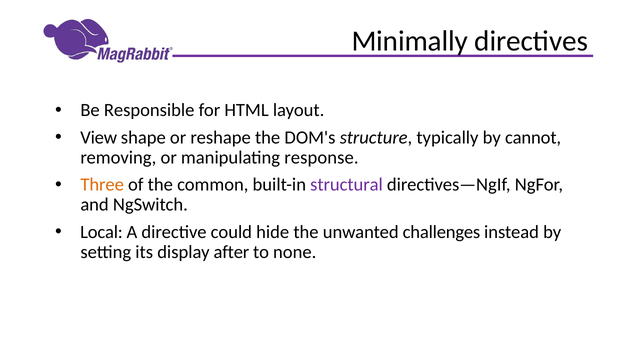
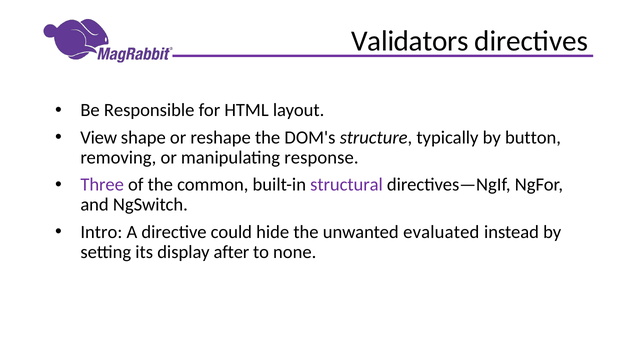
Minimally: Minimally -> Validators
cannot: cannot -> button
Three colour: orange -> purple
Local: Local -> Intro
challenges: challenges -> evaluated
